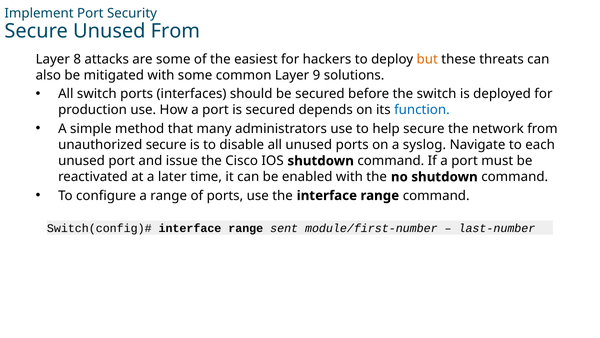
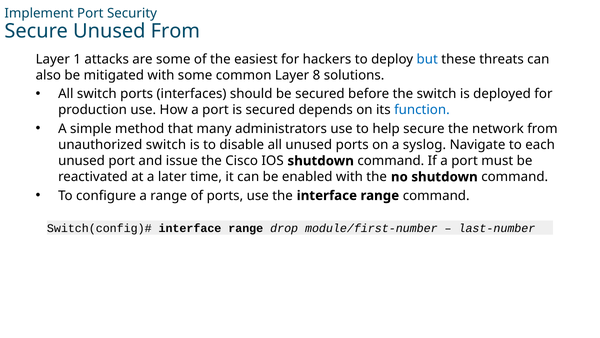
8: 8 -> 1
but colour: orange -> blue
9: 9 -> 8
unauthorized secure: secure -> switch
sent: sent -> drop
